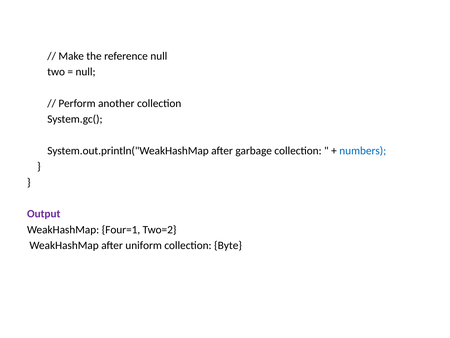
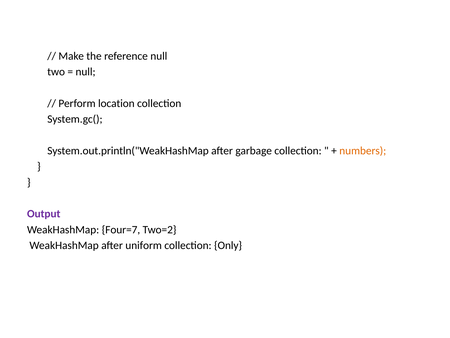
another: another -> location
numbers colour: blue -> orange
Four=1: Four=1 -> Four=7
Byte: Byte -> Only
